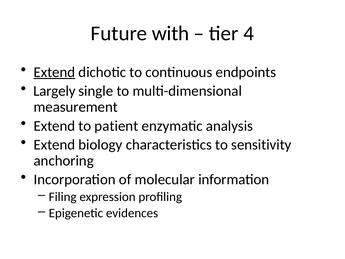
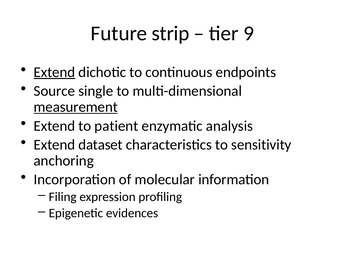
with: with -> strip
4: 4 -> 9
Largely: Largely -> Source
measurement underline: none -> present
biology: biology -> dataset
